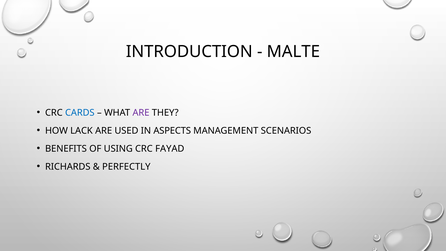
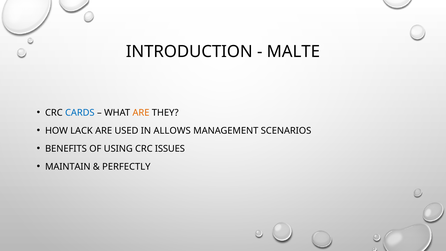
ARE at (141, 113) colour: purple -> orange
ASPECTS: ASPECTS -> ALLOWS
FAYAD: FAYAD -> ISSUES
RICHARDS: RICHARDS -> MAINTAIN
